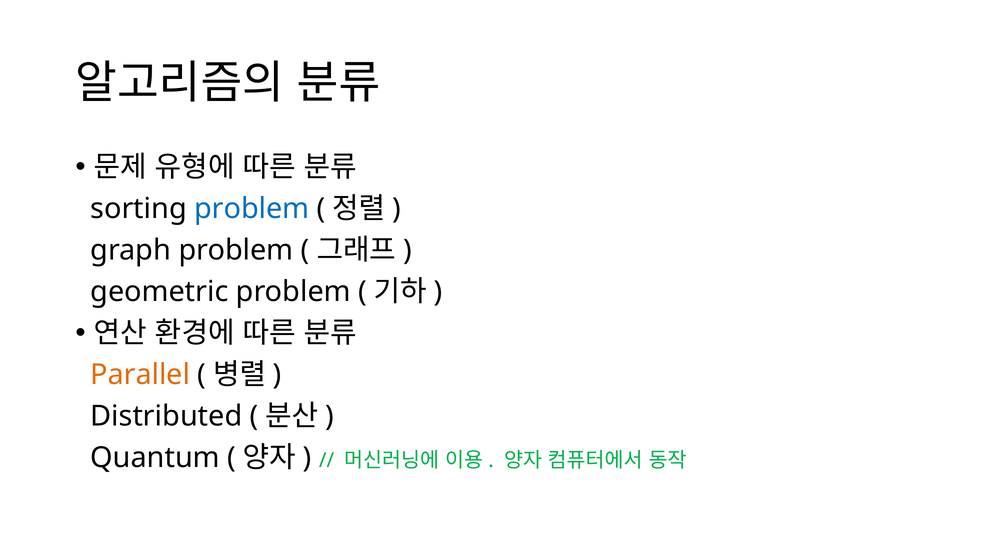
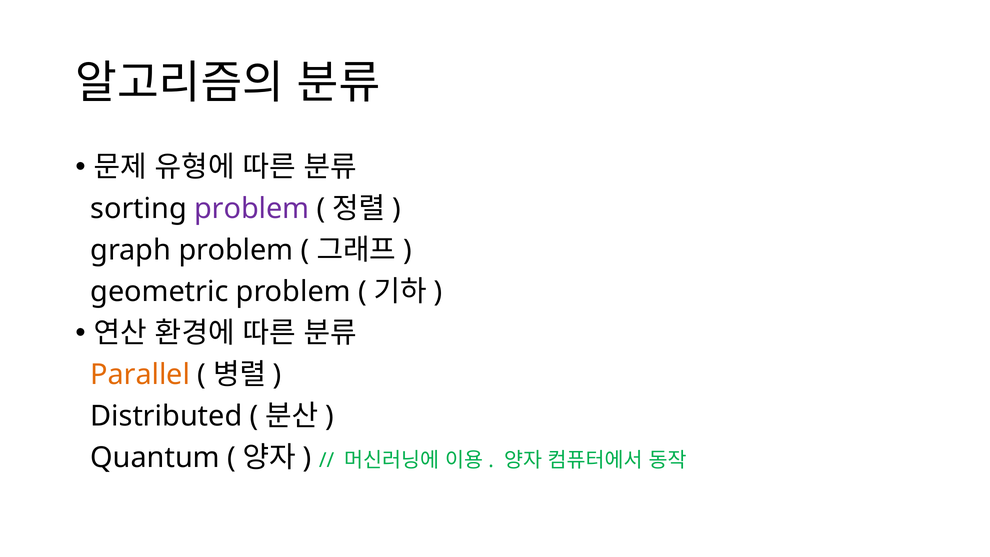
problem at (252, 209) colour: blue -> purple
